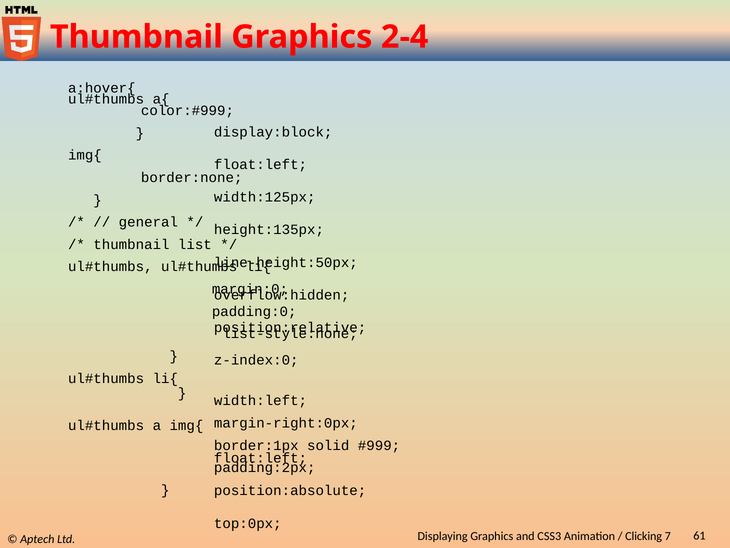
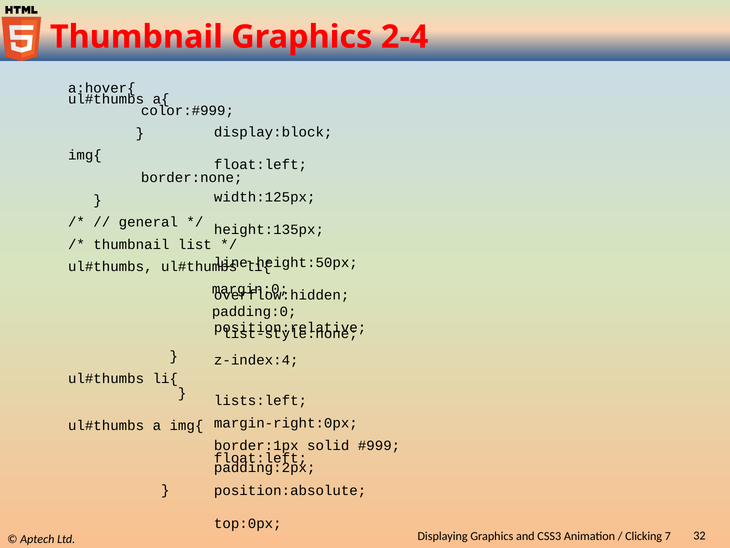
z-index:0: z-index:0 -> z-index:4
width:left: width:left -> lists:left
61: 61 -> 32
